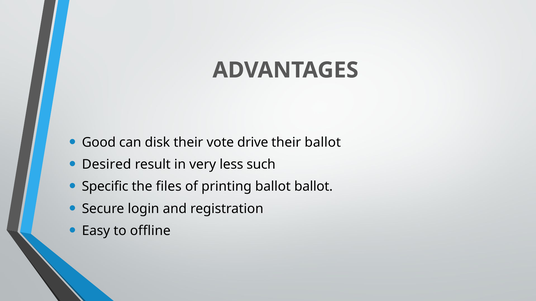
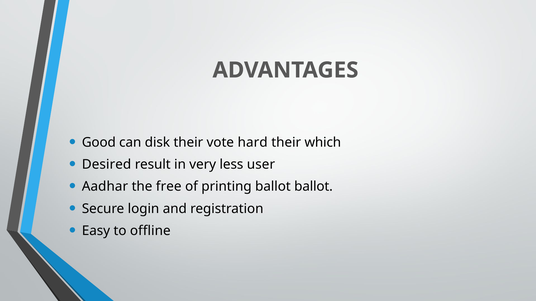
drive: drive -> hard
their ballot: ballot -> which
such: such -> user
Specific: Specific -> Aadhar
files: files -> free
